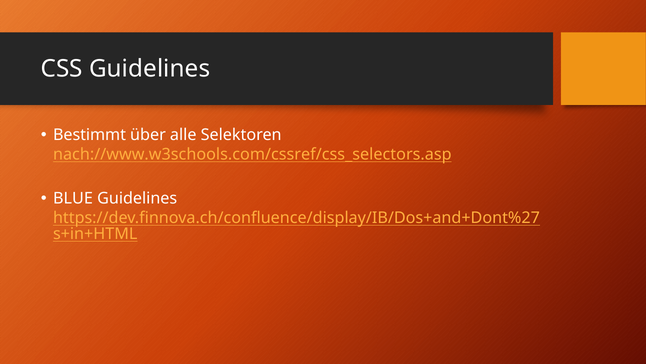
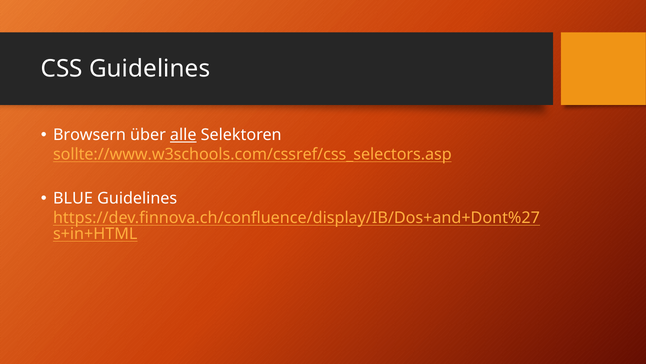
Bestimmt: Bestimmt -> Browsern
alle underline: none -> present
nach://www.w3schools.com/cssref/css_selectors.asp: nach://www.w3schools.com/cssref/css_selectors.asp -> sollte://www.w3schools.com/cssref/css_selectors.asp
